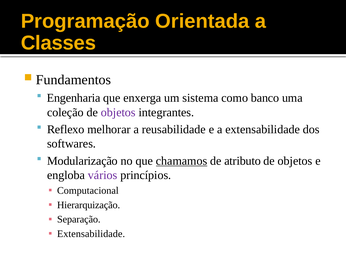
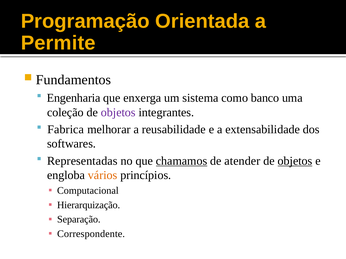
Classes: Classes -> Permite
Reflexo: Reflexo -> Fabrica
Modularização: Modularização -> Representadas
atributo: atributo -> atender
objetos at (295, 161) underline: none -> present
vários colour: purple -> orange
Extensabilidade at (91, 234): Extensabilidade -> Correspondente
